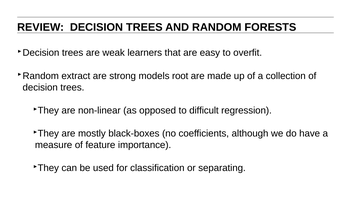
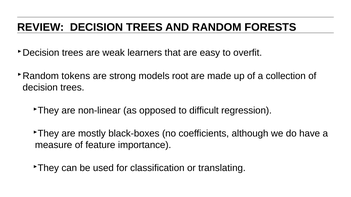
extract: extract -> tokens
separating: separating -> translating
